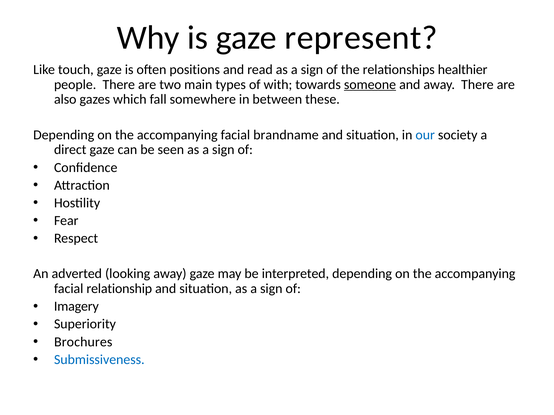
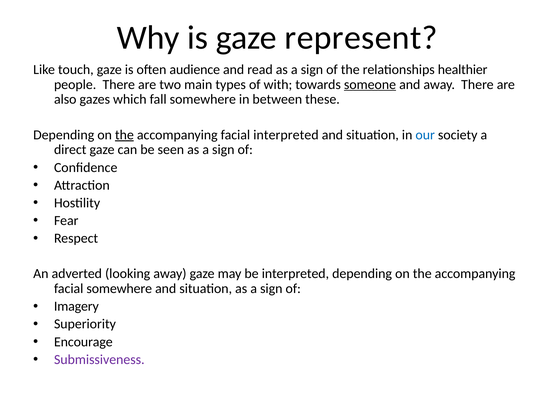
positions: positions -> audience
the at (124, 135) underline: none -> present
facial brandname: brandname -> interpreted
facial relationship: relationship -> somewhere
Brochures: Brochures -> Encourage
Submissiveness colour: blue -> purple
